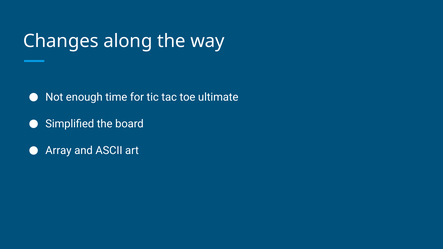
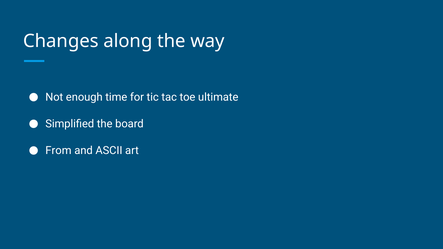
Array: Array -> From
